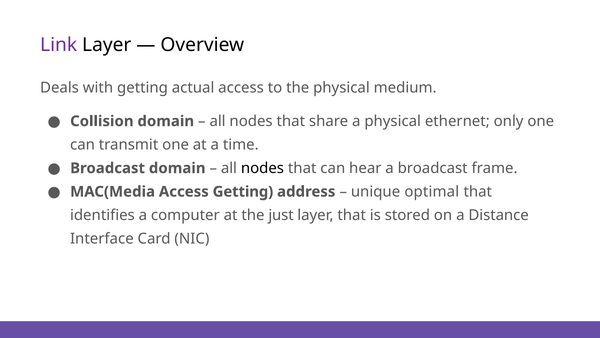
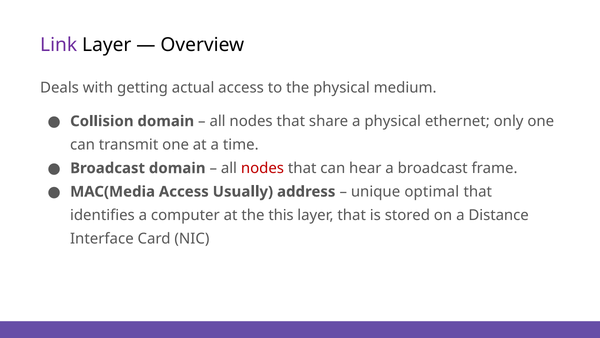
nodes at (262, 168) colour: black -> red
Access Getting: Getting -> Usually
just: just -> this
